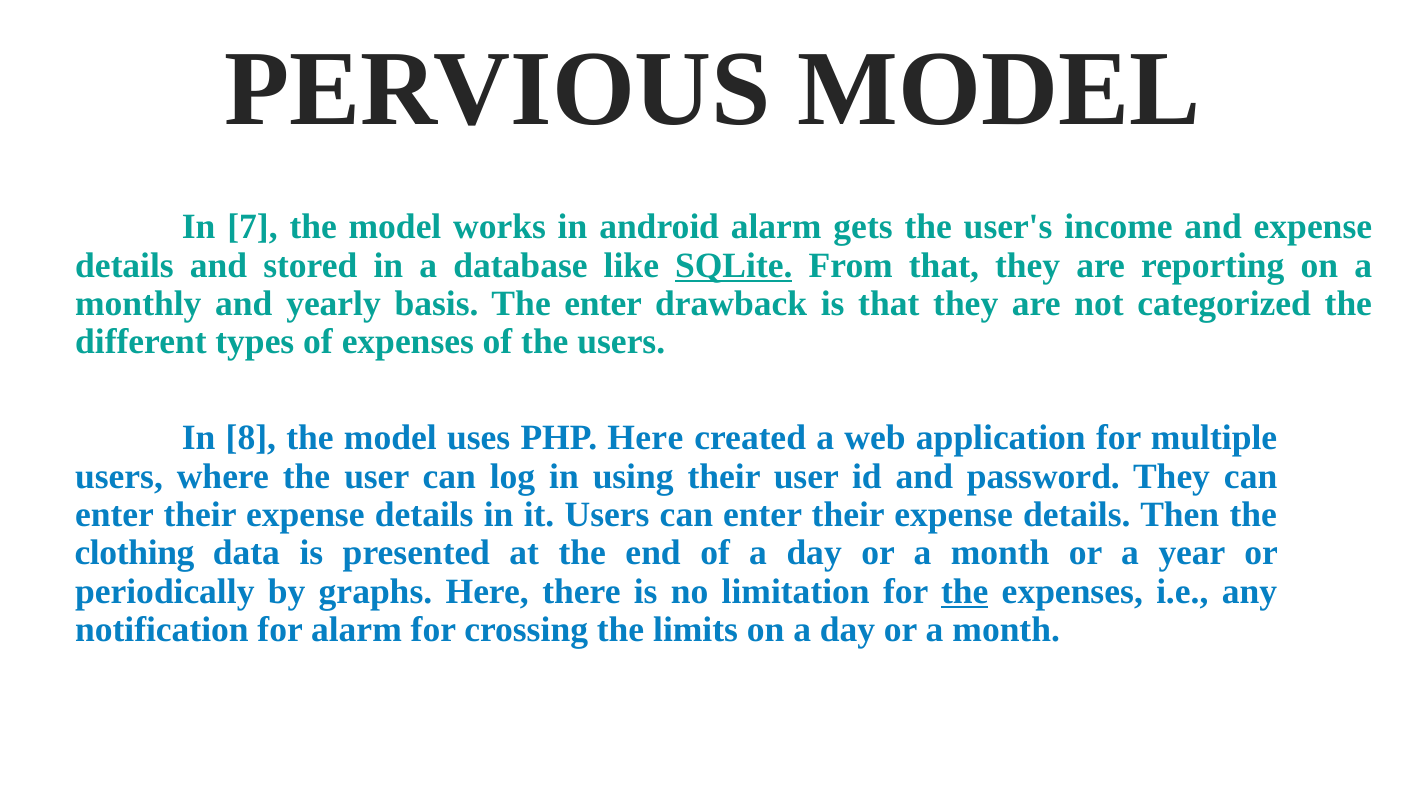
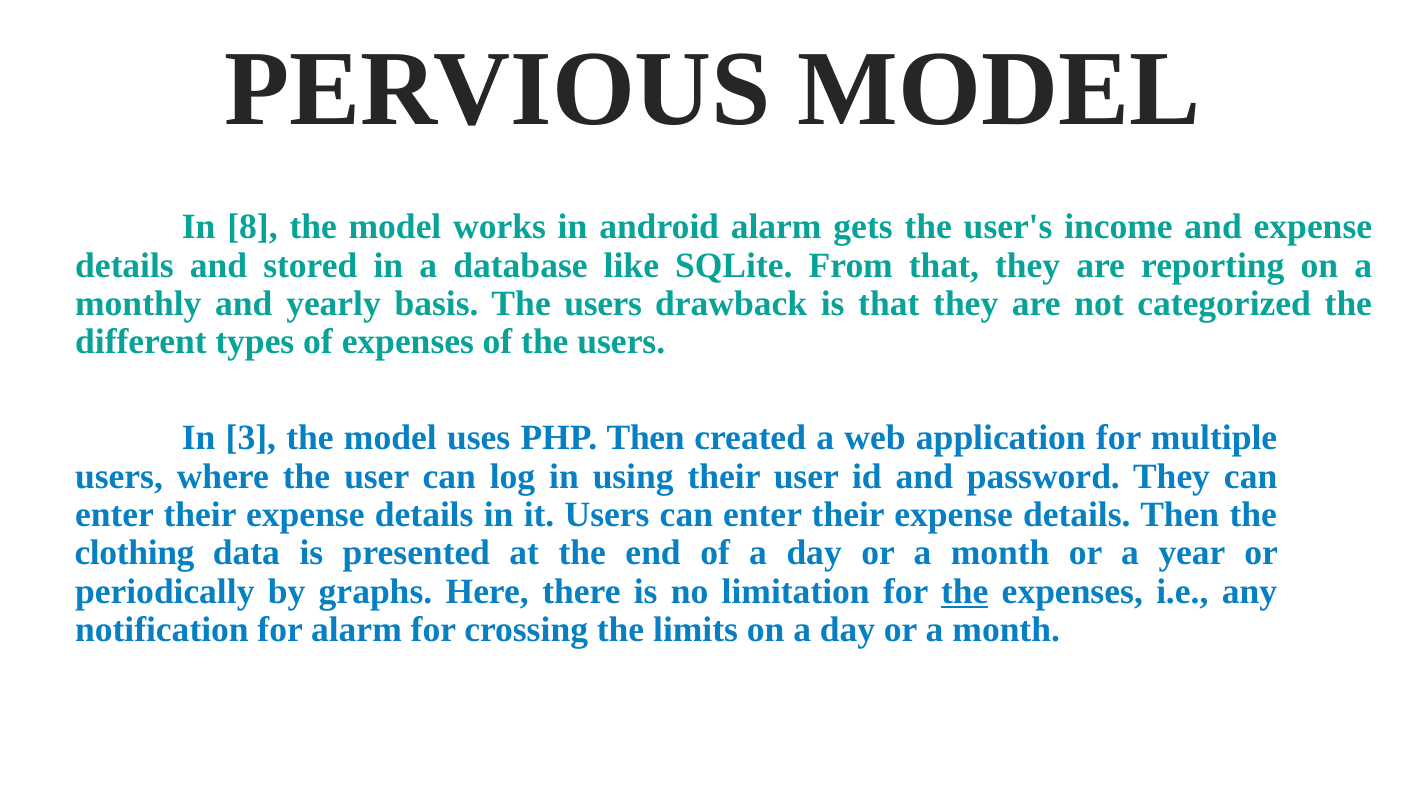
7: 7 -> 8
SQLite underline: present -> none
basis The enter: enter -> users
8: 8 -> 3
PHP Here: Here -> Then
